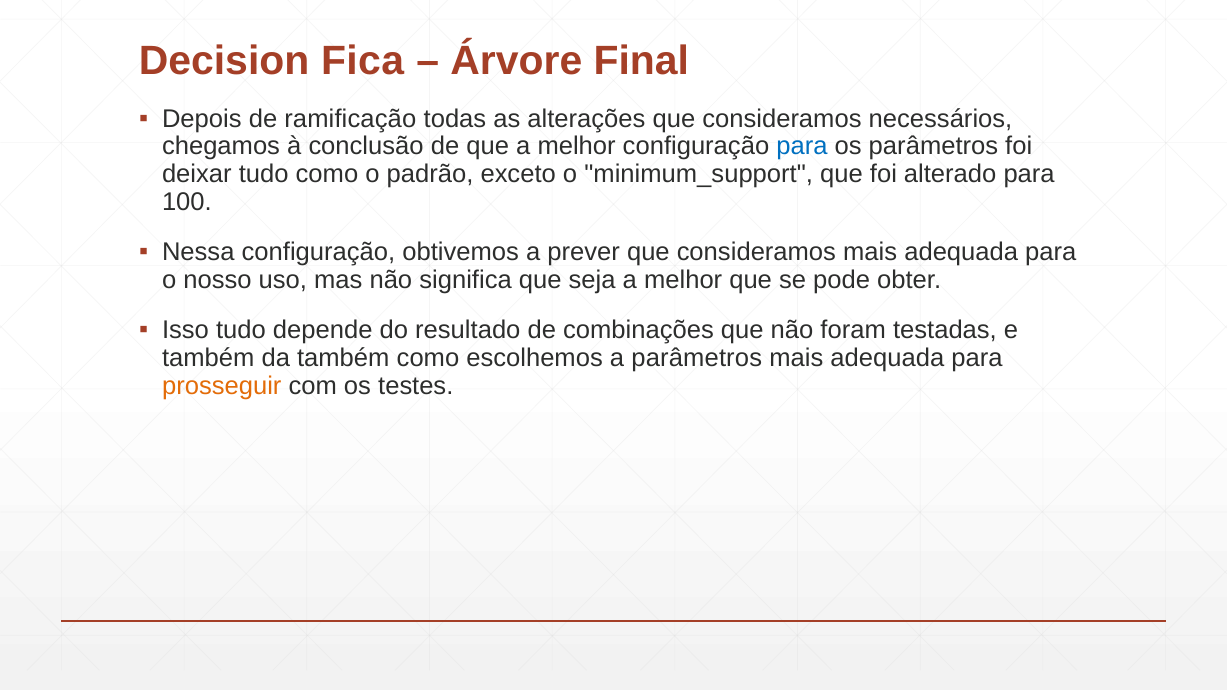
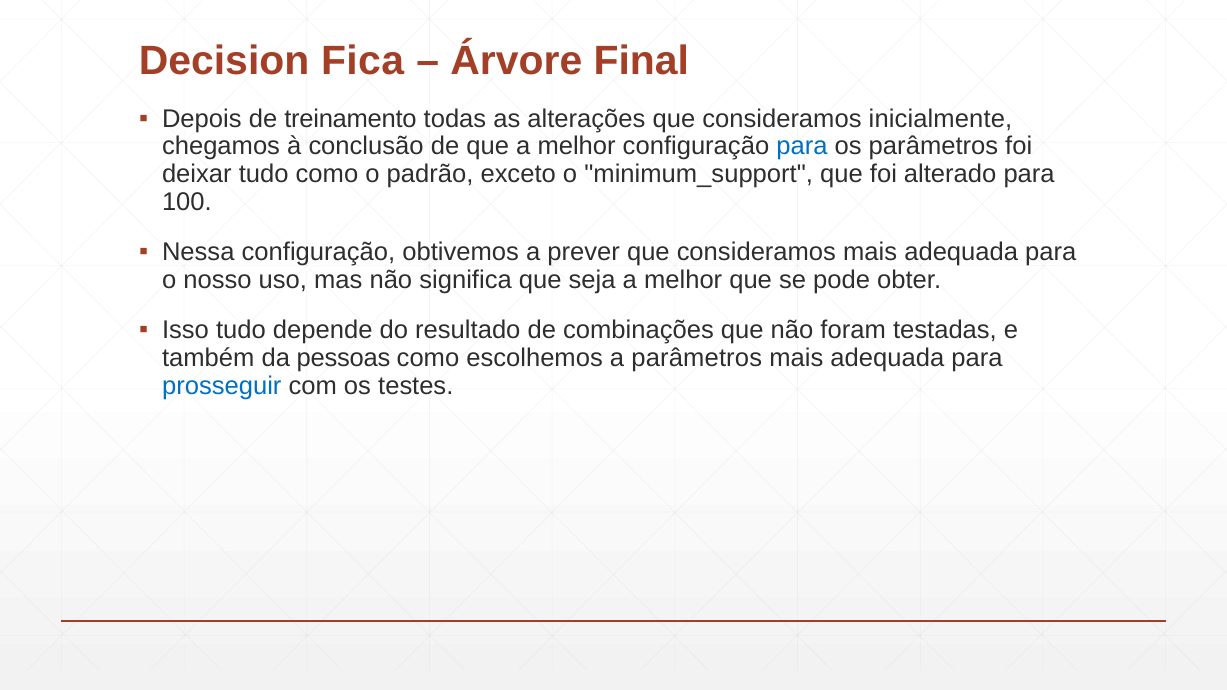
ramificação: ramificação -> treinamento
necessários: necessários -> inicialmente
da também: também -> pessoas
prosseguir colour: orange -> blue
